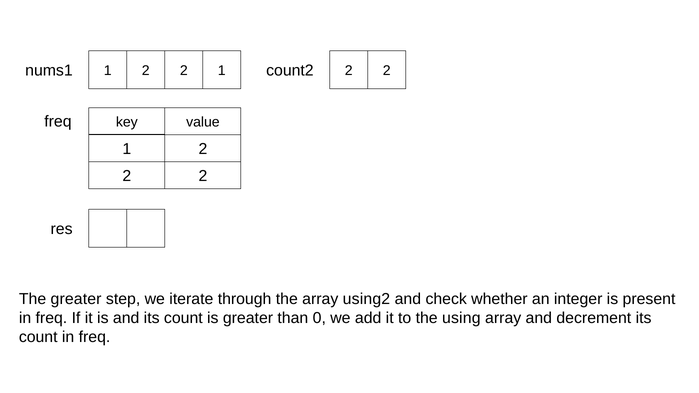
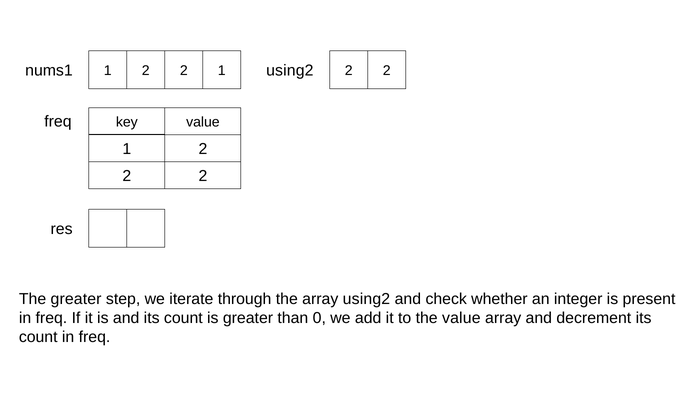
count2 at (290, 71): count2 -> using2
the using: using -> value
